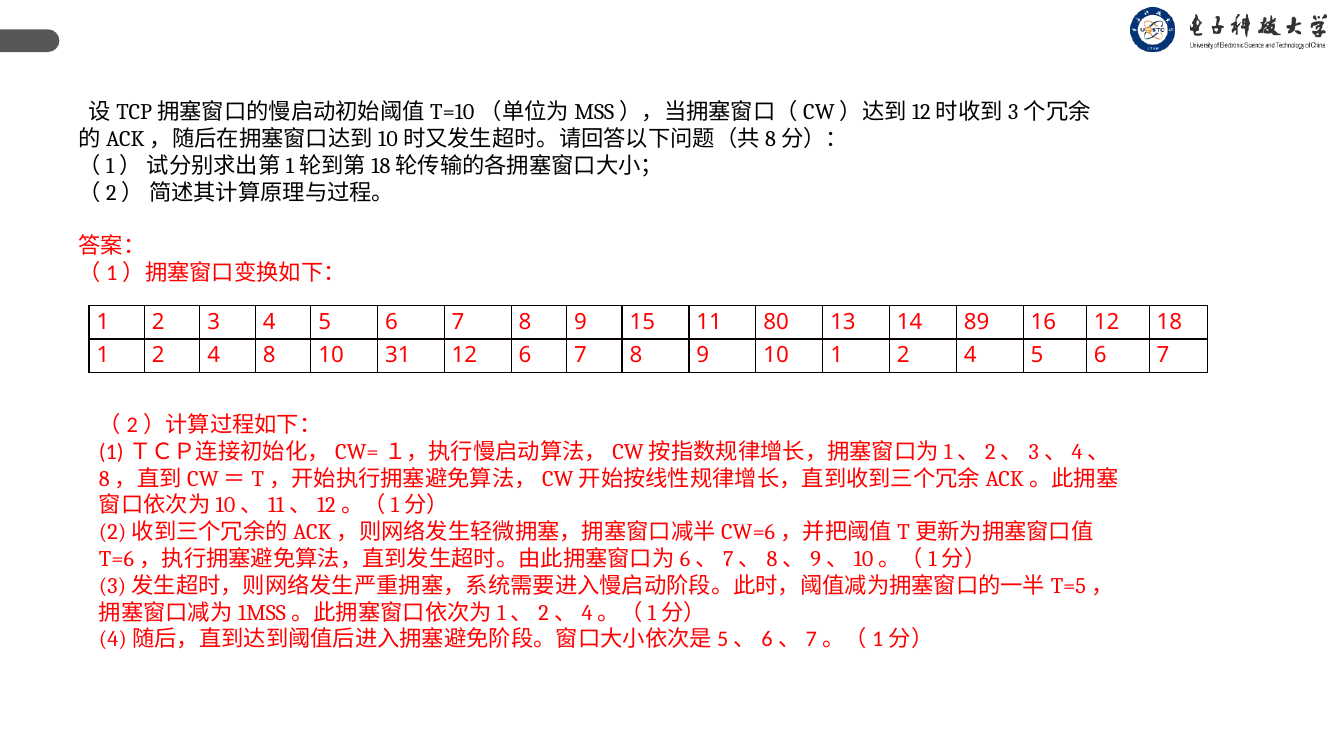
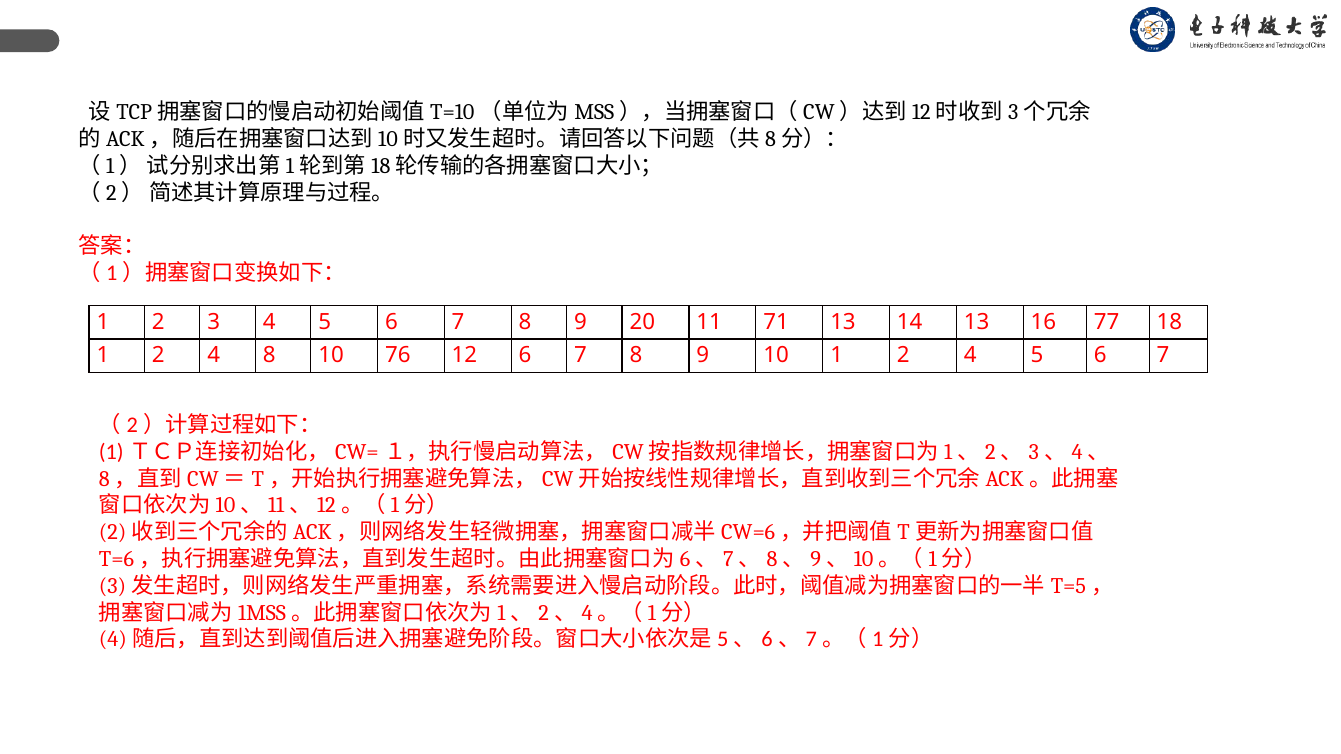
15: 15 -> 20
80: 80 -> 71
14 89: 89 -> 13
16 12: 12 -> 77
31: 31 -> 76
